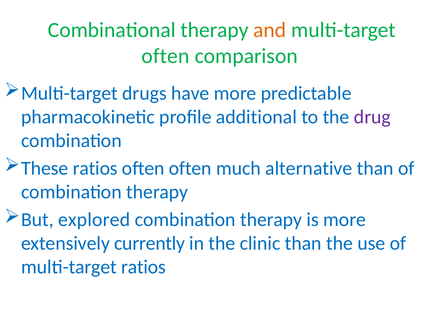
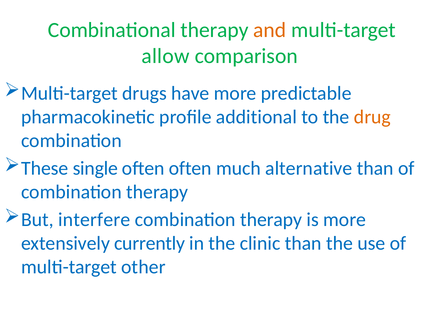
often at (165, 56): often -> allow
drug colour: purple -> orange
These ratios: ratios -> single
explored: explored -> interfere
multi-target ratios: ratios -> other
